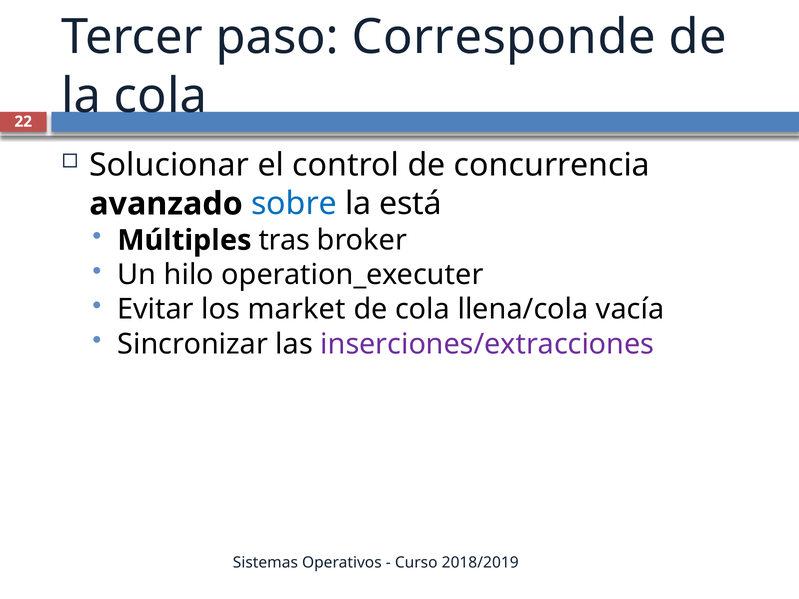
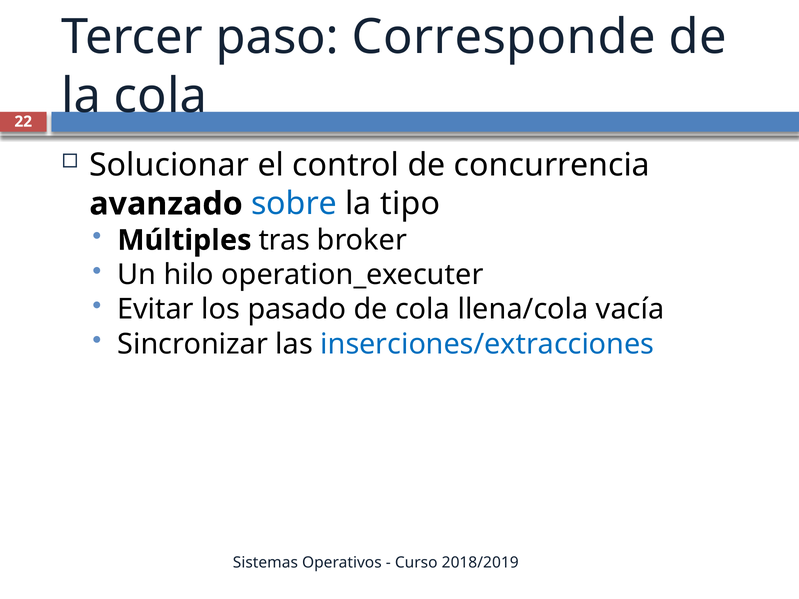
está: está -> tipo
market: market -> pasado
inserciones/extracciones colour: purple -> blue
